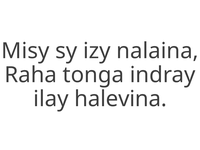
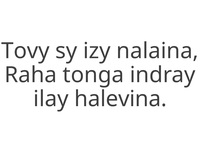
Misy: Misy -> Tovy
